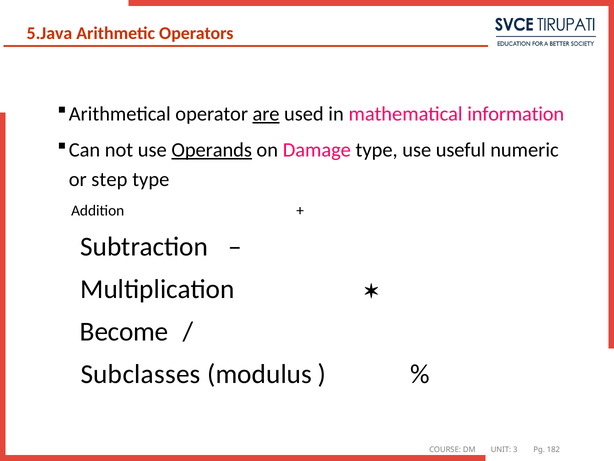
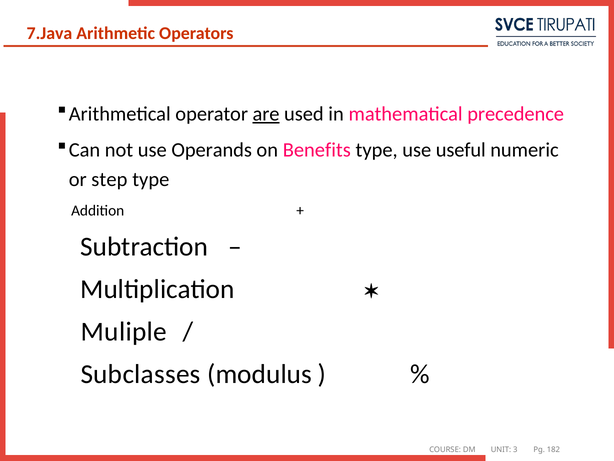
5.Java: 5.Java -> 7.Java
information: information -> precedence
Operands underline: present -> none
Damage: Damage -> Benefits
Become: Become -> Muliple
